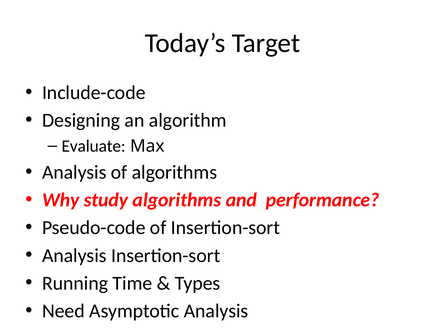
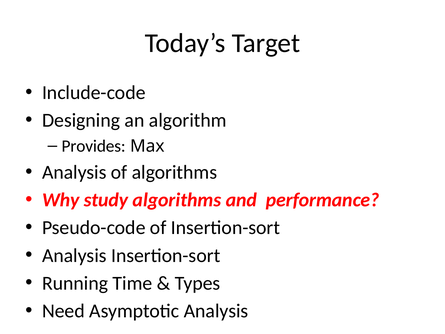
Evaluate: Evaluate -> Provides
